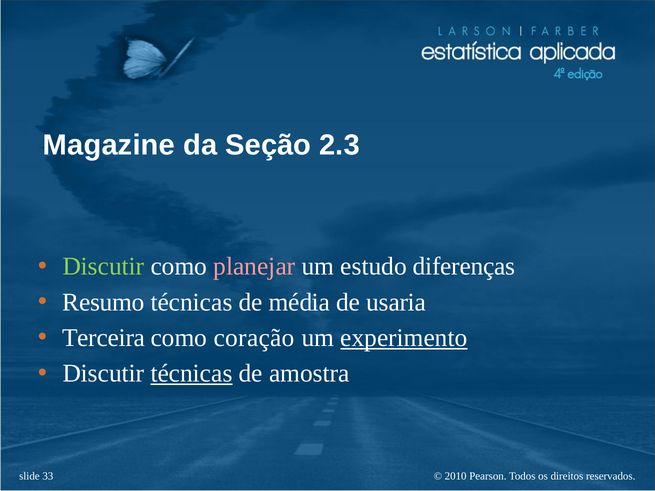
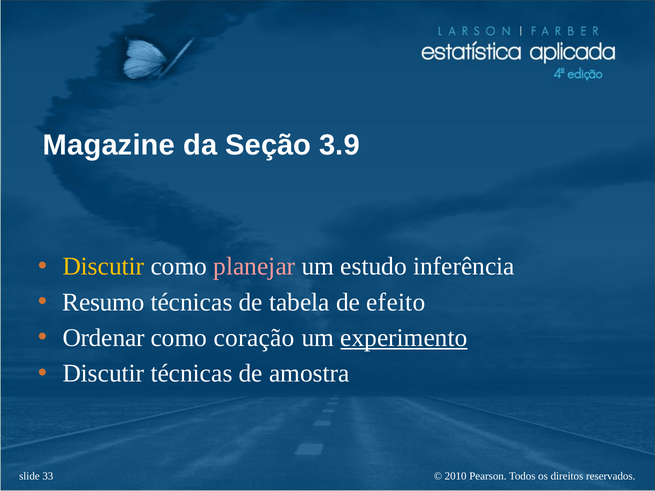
2.3: 2.3 -> 3.9
Discutir at (103, 267) colour: light green -> yellow
diferenças: diferenças -> inferência
média: média -> tabela
usaria: usaria -> efeito
Terceira: Terceira -> Ordenar
técnicas at (192, 374) underline: present -> none
